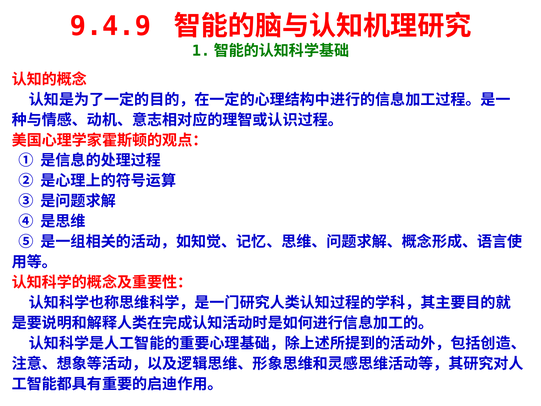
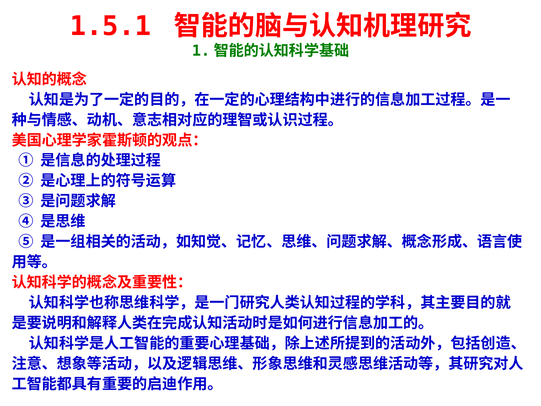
9.4.9: 9.4.9 -> 1.5.1
